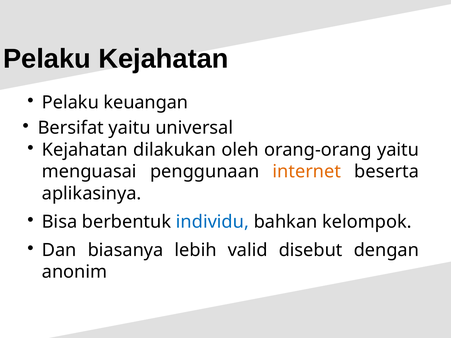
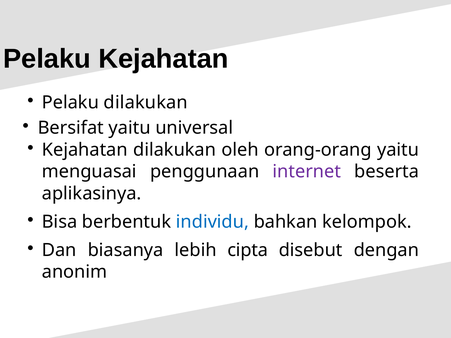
Pelaku keuangan: keuangan -> dilakukan
internet colour: orange -> purple
valid: valid -> cipta
